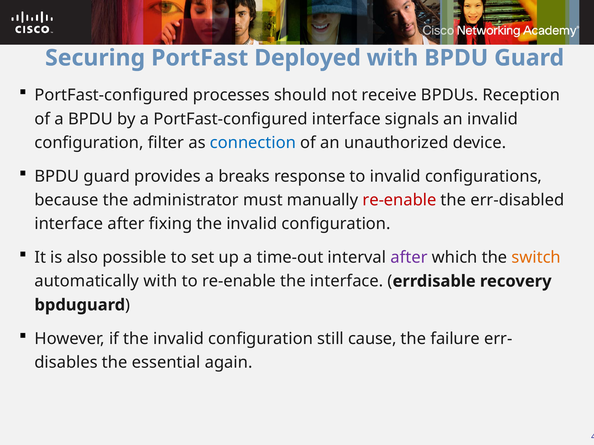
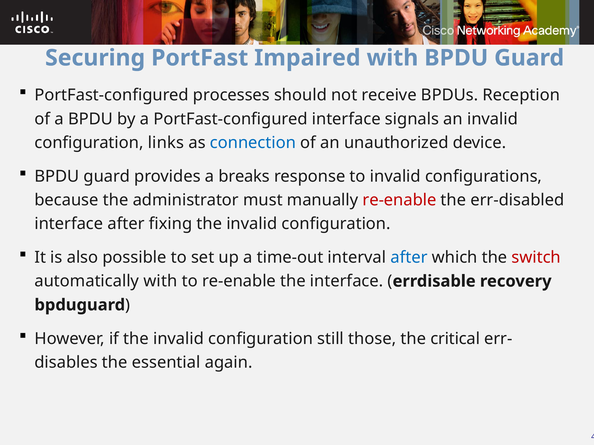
Deployed: Deployed -> Impaired
filter: filter -> links
after at (409, 258) colour: purple -> blue
switch colour: orange -> red
cause: cause -> those
failure: failure -> critical
